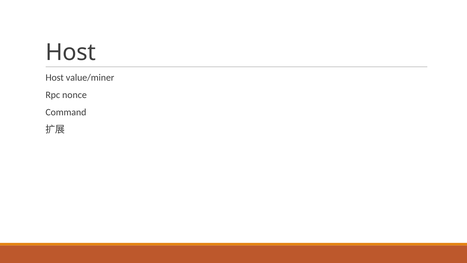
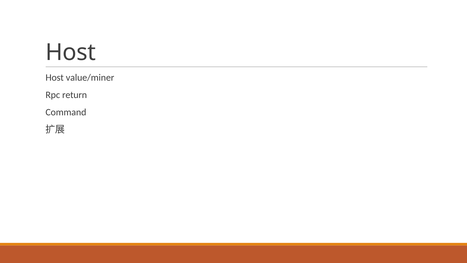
nonce: nonce -> return
